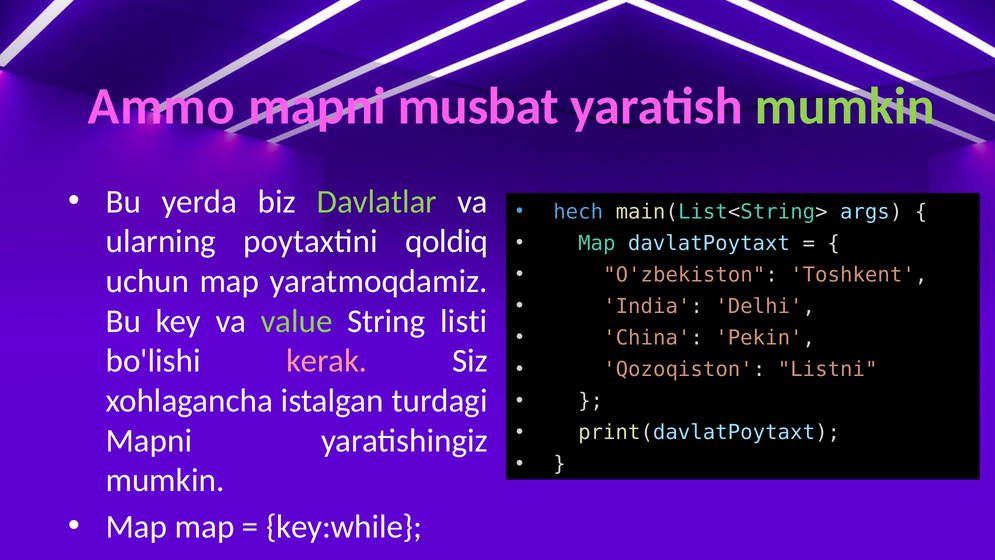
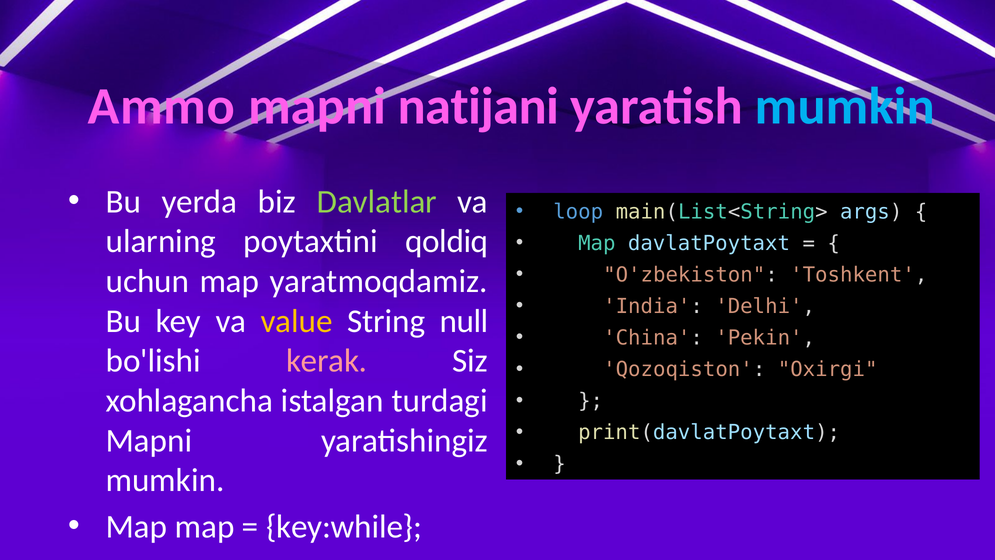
musbat: musbat -> natijani
mumkin at (845, 106) colour: light green -> light blue
hech: hech -> loop
value colour: light green -> yellow
listi: listi -> null
Listni: Listni -> Oxirgi
